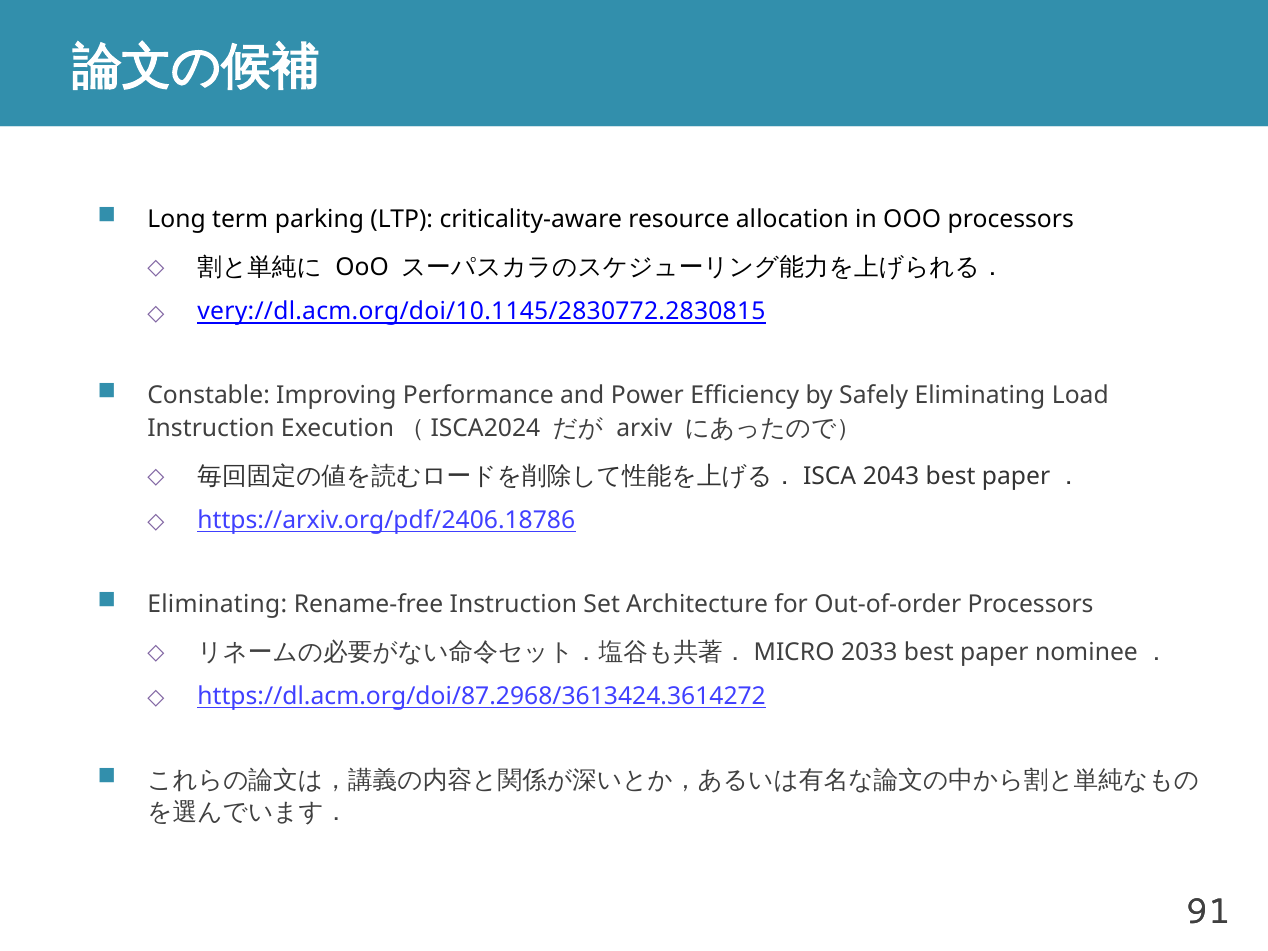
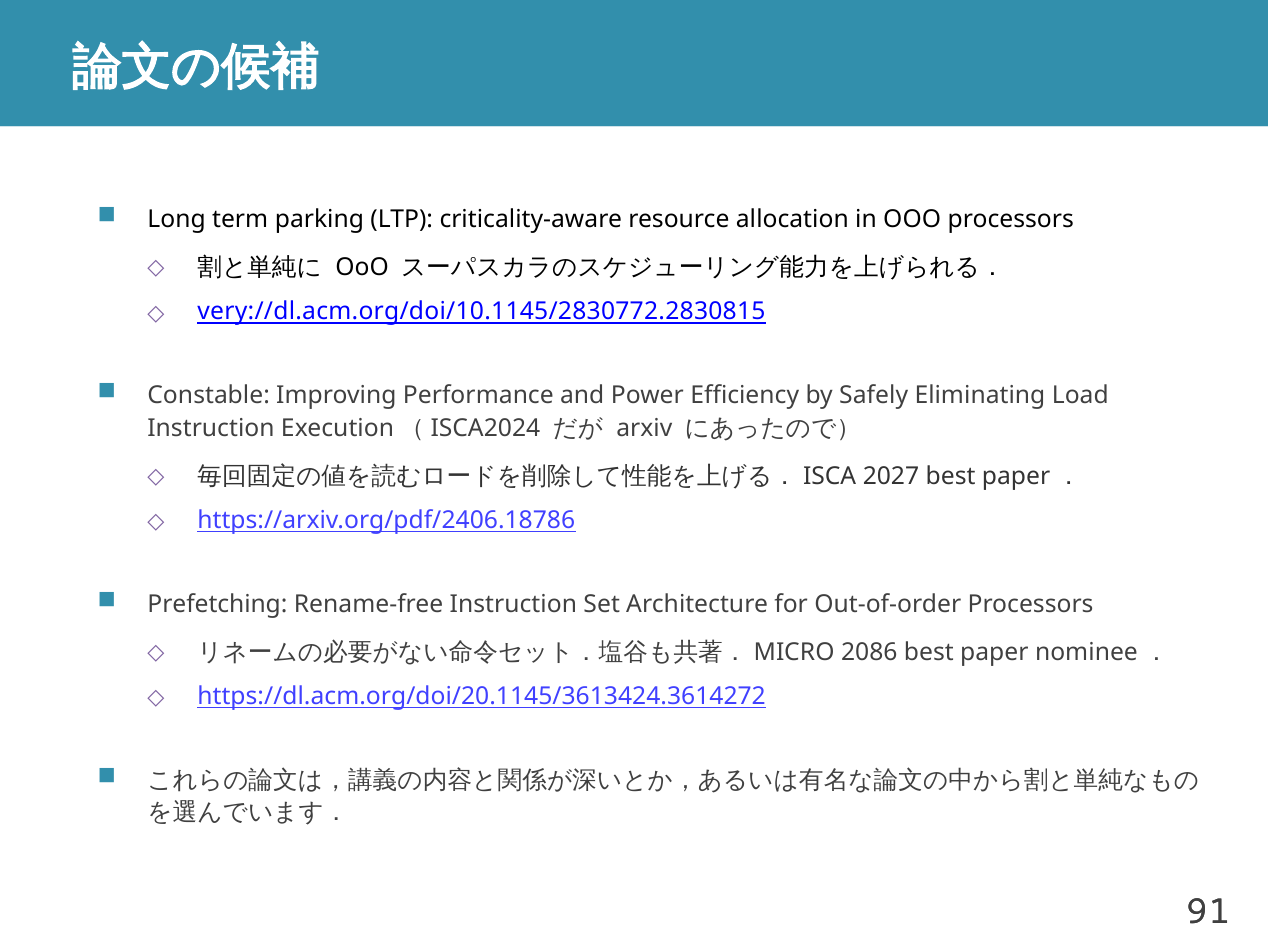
2043: 2043 -> 2027
Eliminating at (217, 604): Eliminating -> Prefetching
2033: 2033 -> 2086
https://dl.acm.org/doi/87.2968/3613424.3614272: https://dl.acm.org/doi/87.2968/3613424.3614272 -> https://dl.acm.org/doi/20.1145/3613424.3614272
